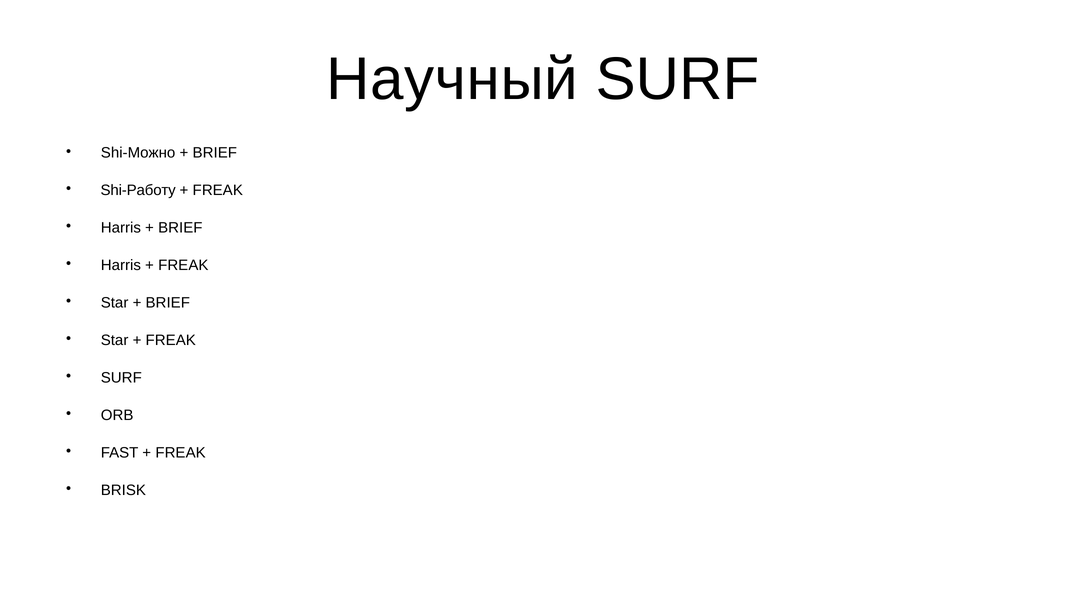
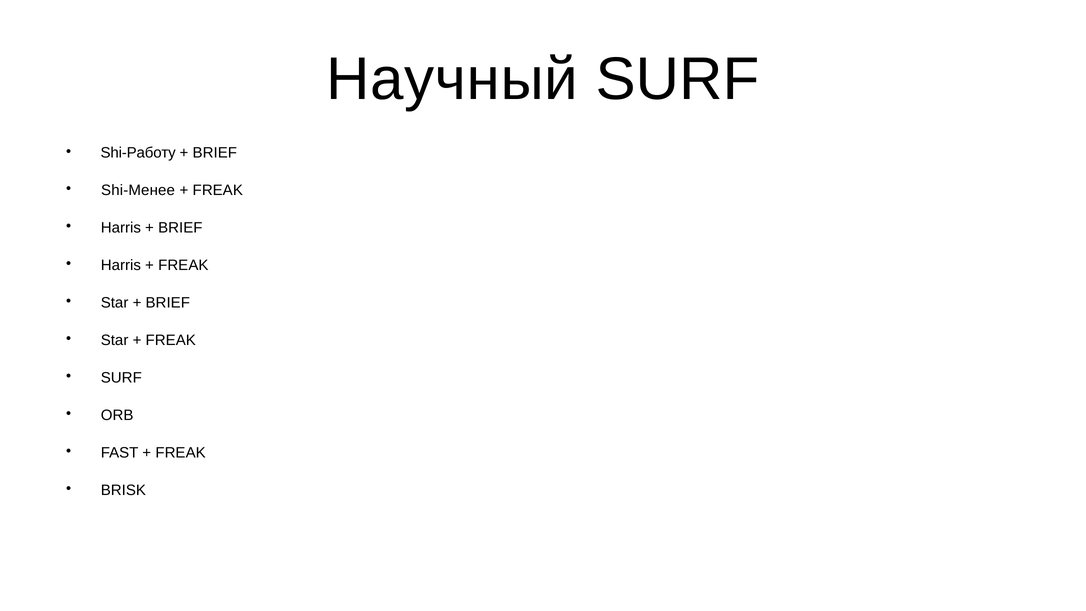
Shi-Можно: Shi-Можно -> Shi-Работу
Shi-Работу: Shi-Работу -> Shi-Менее
